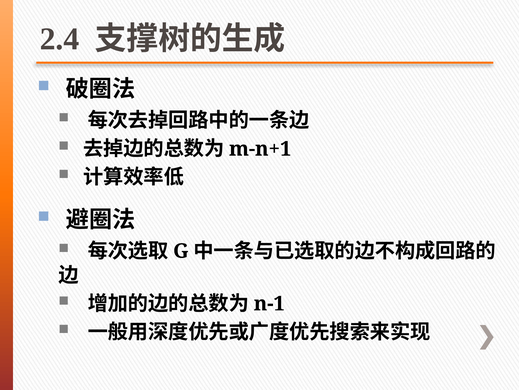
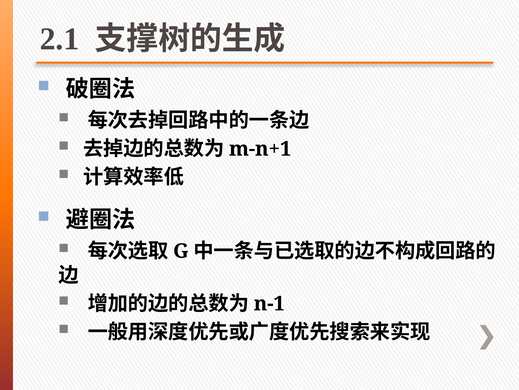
2.4: 2.4 -> 2.1
